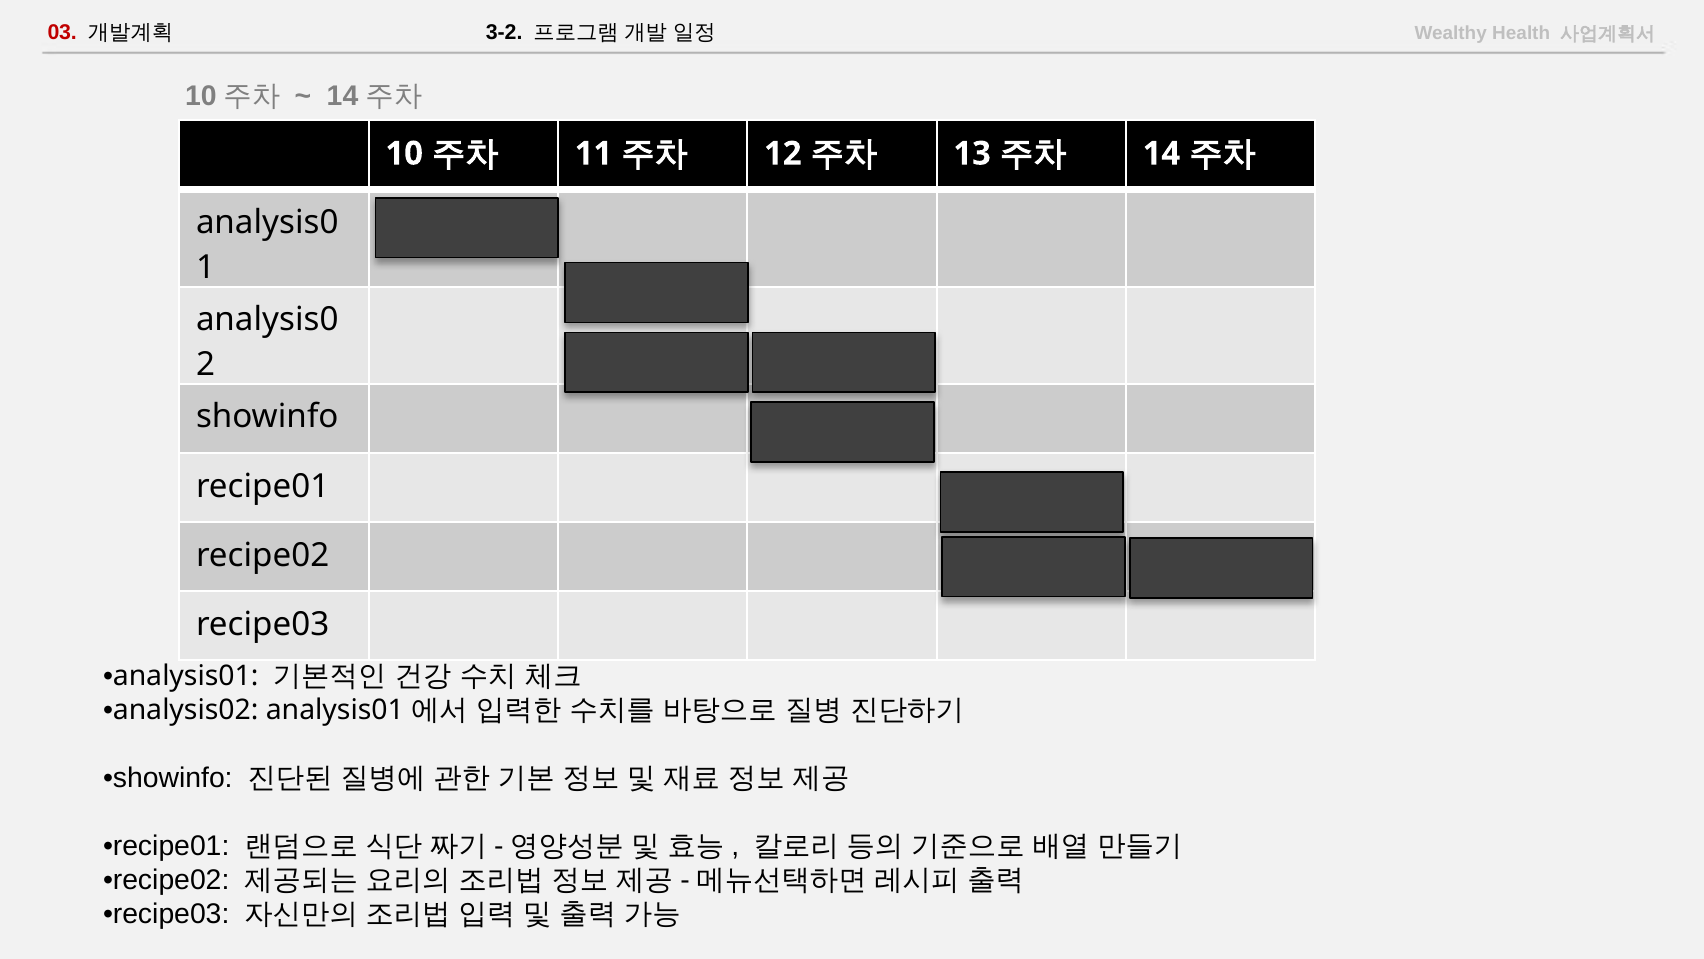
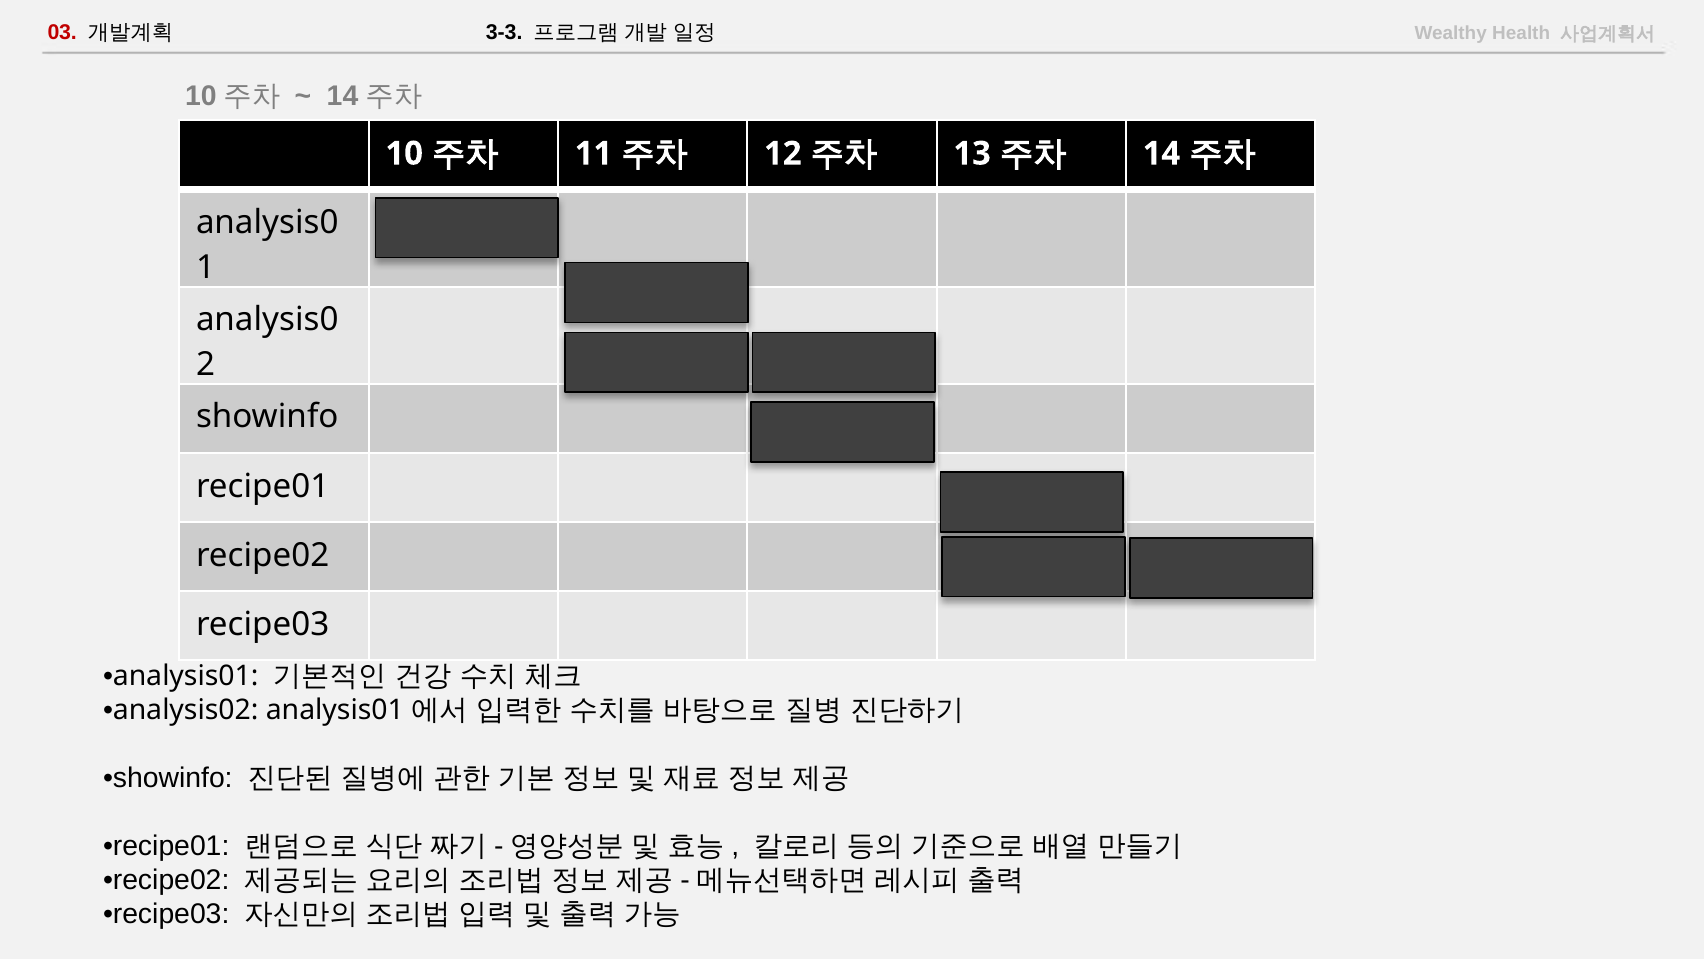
3-2: 3-2 -> 3-3
